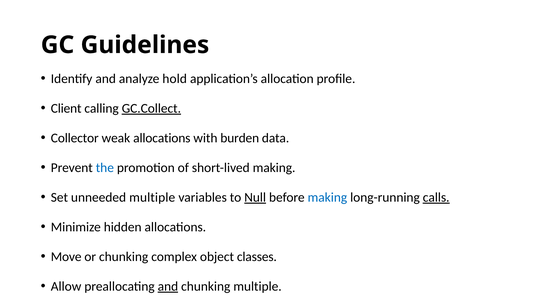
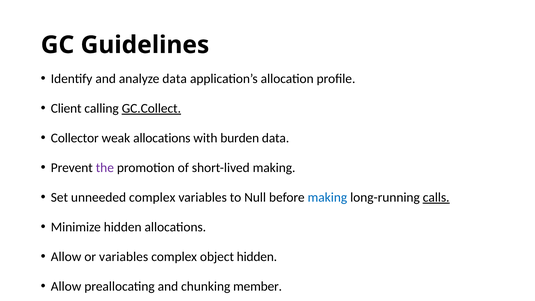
analyze hold: hold -> data
the colour: blue -> purple
unneeded multiple: multiple -> complex
Null underline: present -> none
Move at (66, 257): Move -> Allow
or chunking: chunking -> variables
object classes: classes -> hidden
and at (168, 286) underline: present -> none
chunking multiple: multiple -> member
